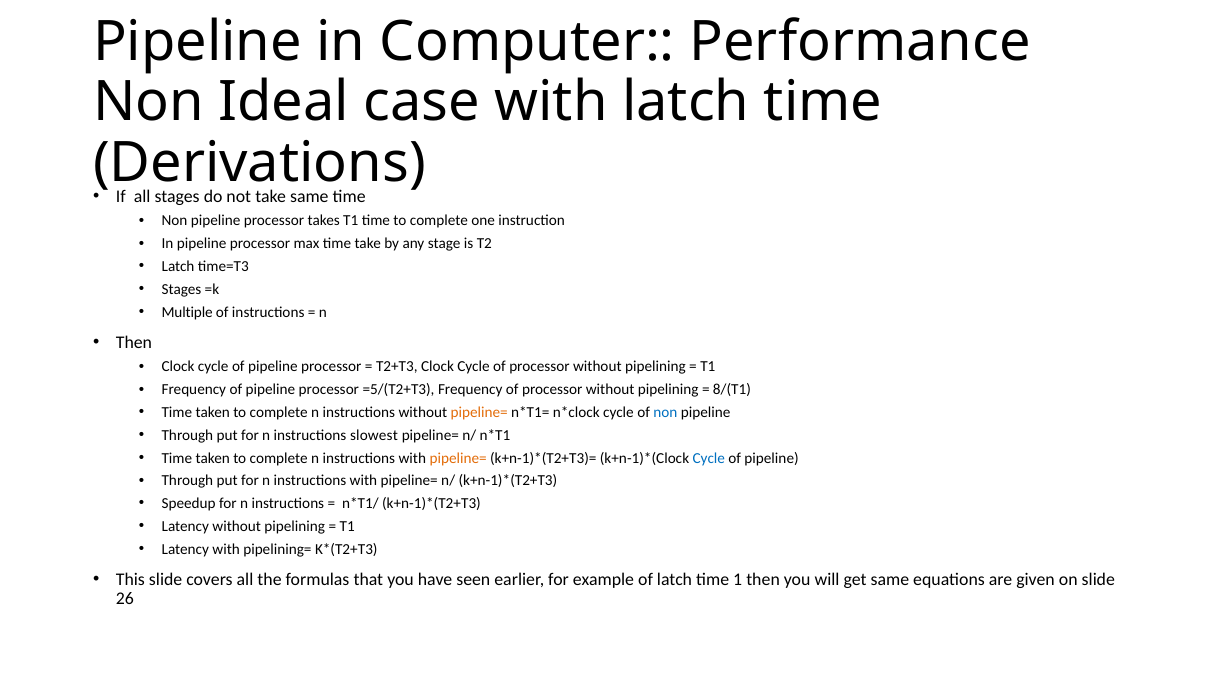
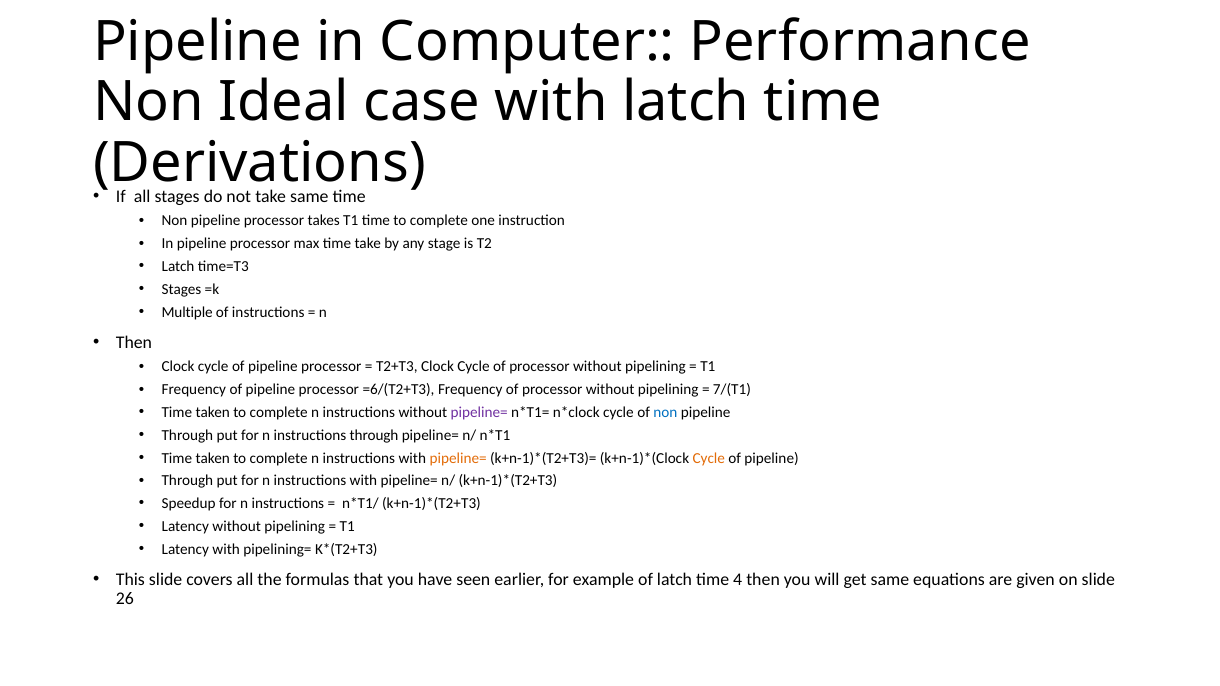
=5/(T2+T3: =5/(T2+T3 -> =6/(T2+T3
8/(T1: 8/(T1 -> 7/(T1
pipeline= at (479, 413) colour: orange -> purple
instructions slowest: slowest -> through
Cycle at (709, 458) colour: blue -> orange
1: 1 -> 4
